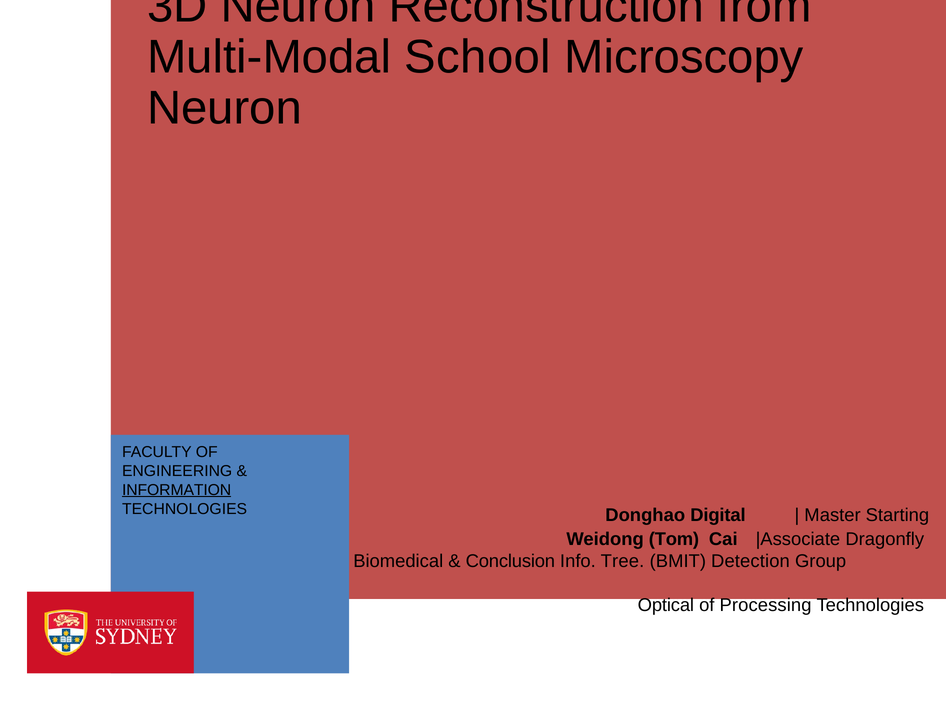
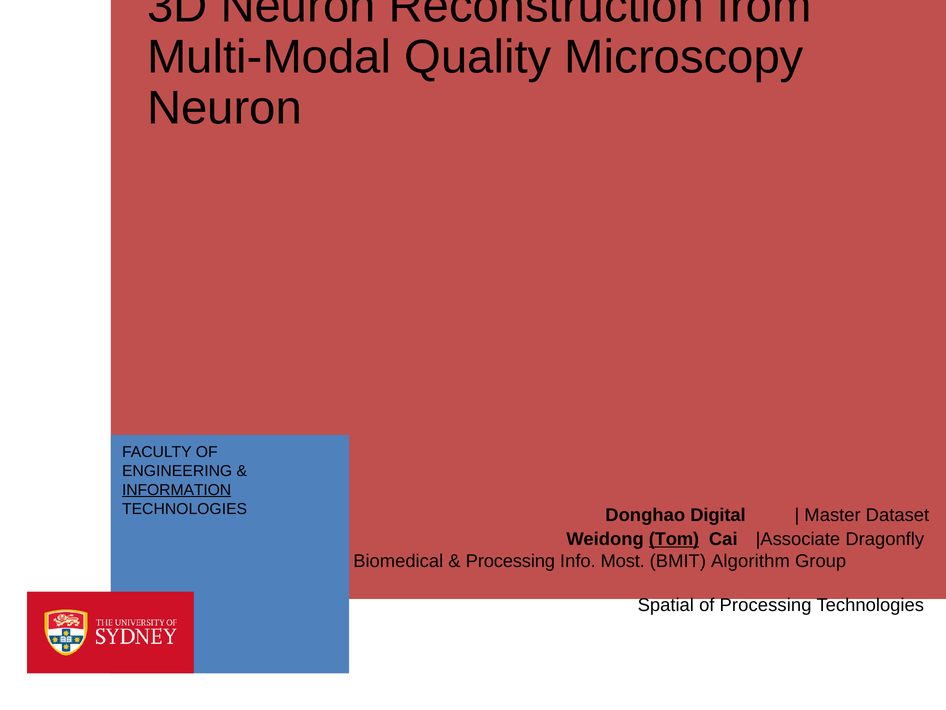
School: School -> Quality
Starting: Starting -> Dataset
Tom underline: none -> present
Conclusion at (510, 561): Conclusion -> Processing
Tree: Tree -> Most
Detection: Detection -> Algorithm
Optical: Optical -> Spatial
